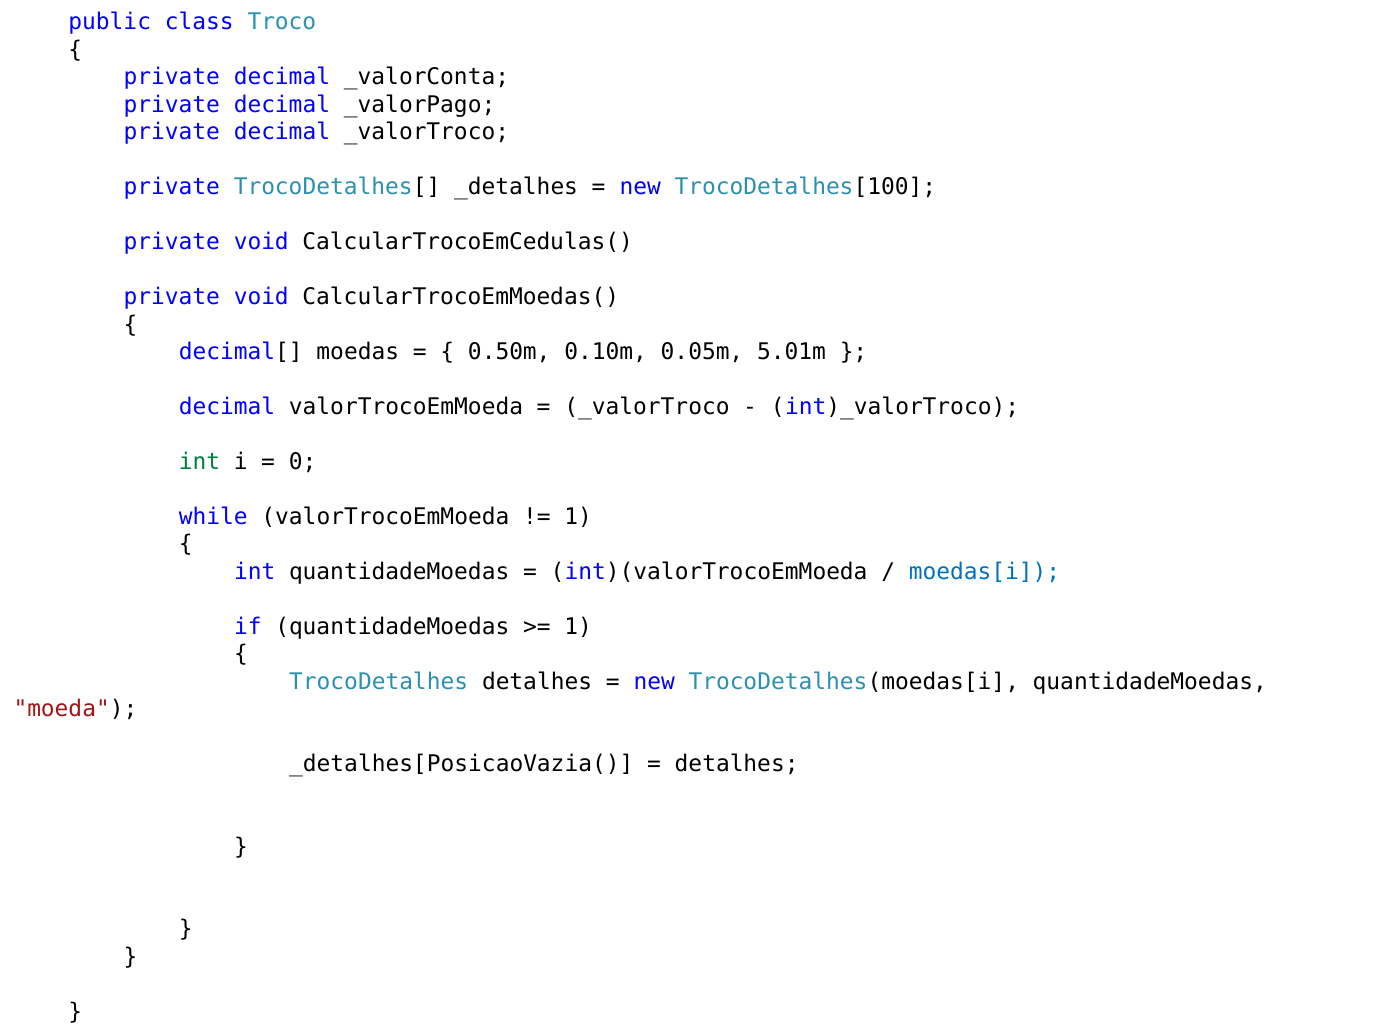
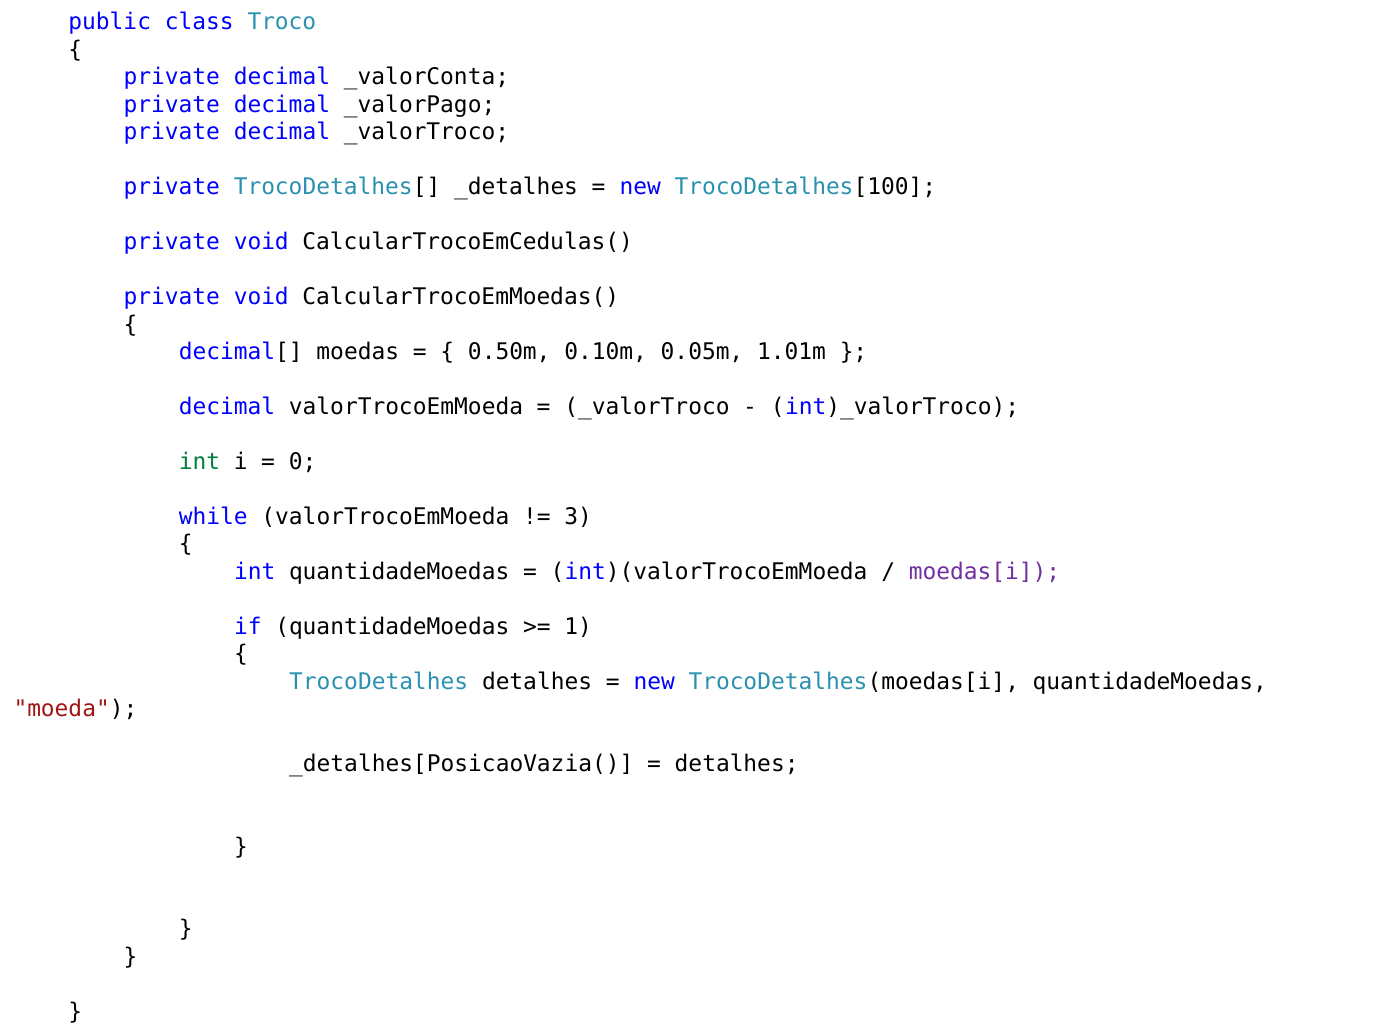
5.01m: 5.01m -> 1.01m
1 at (578, 517): 1 -> 3
moedas[i colour: blue -> purple
